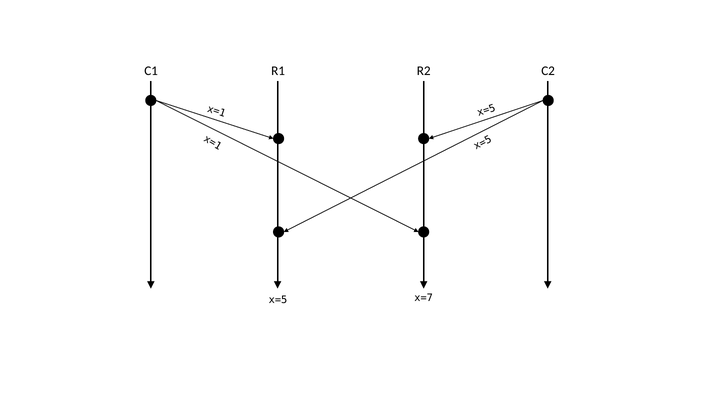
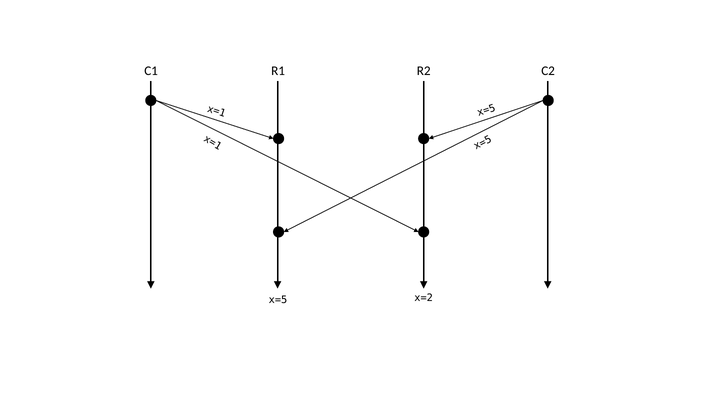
x=7: x=7 -> x=2
